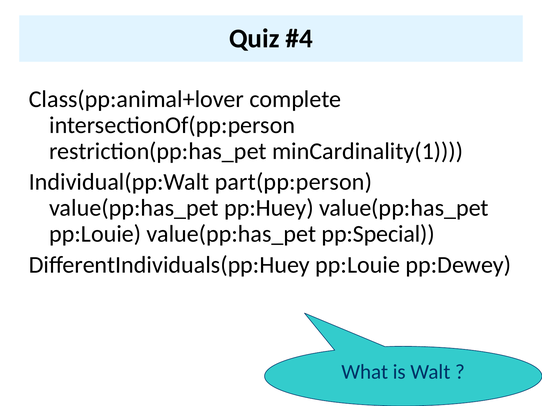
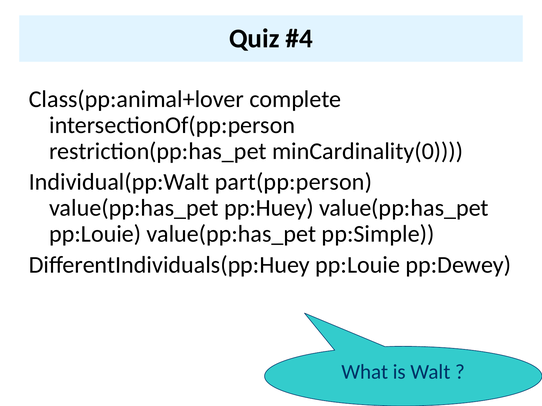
minCardinality(1: minCardinality(1 -> minCardinality(0
pp:Special: pp:Special -> pp:Simple
